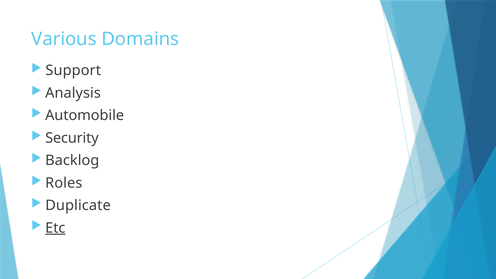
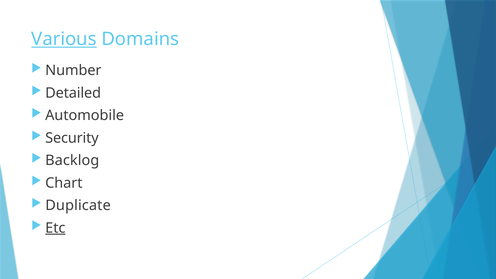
Various underline: none -> present
Support: Support -> Number
Analysis: Analysis -> Detailed
Roles: Roles -> Chart
